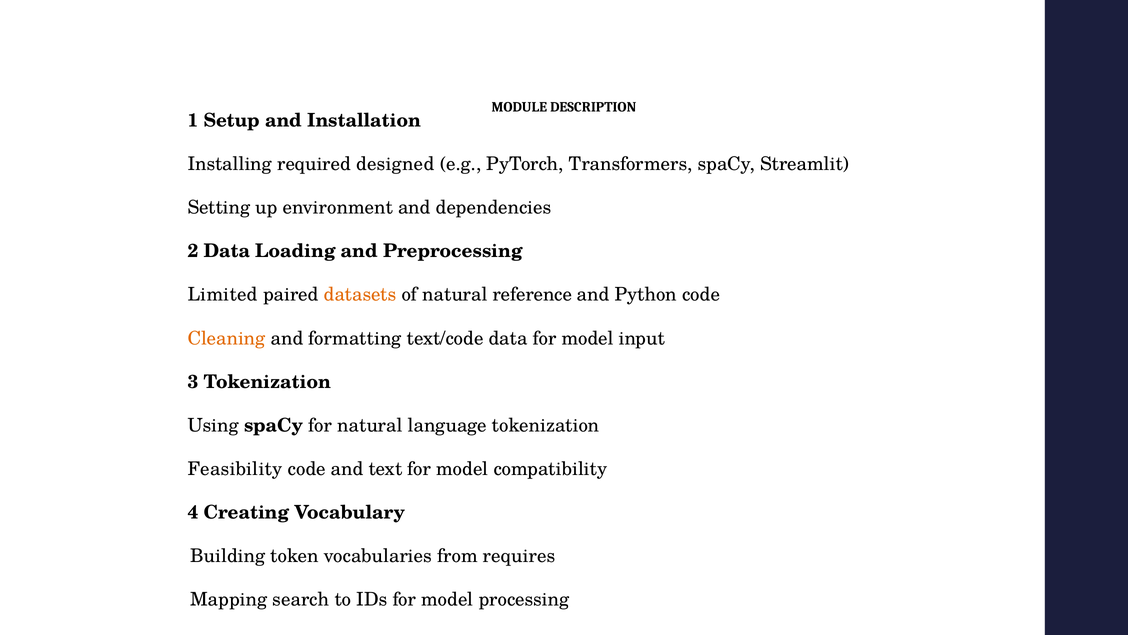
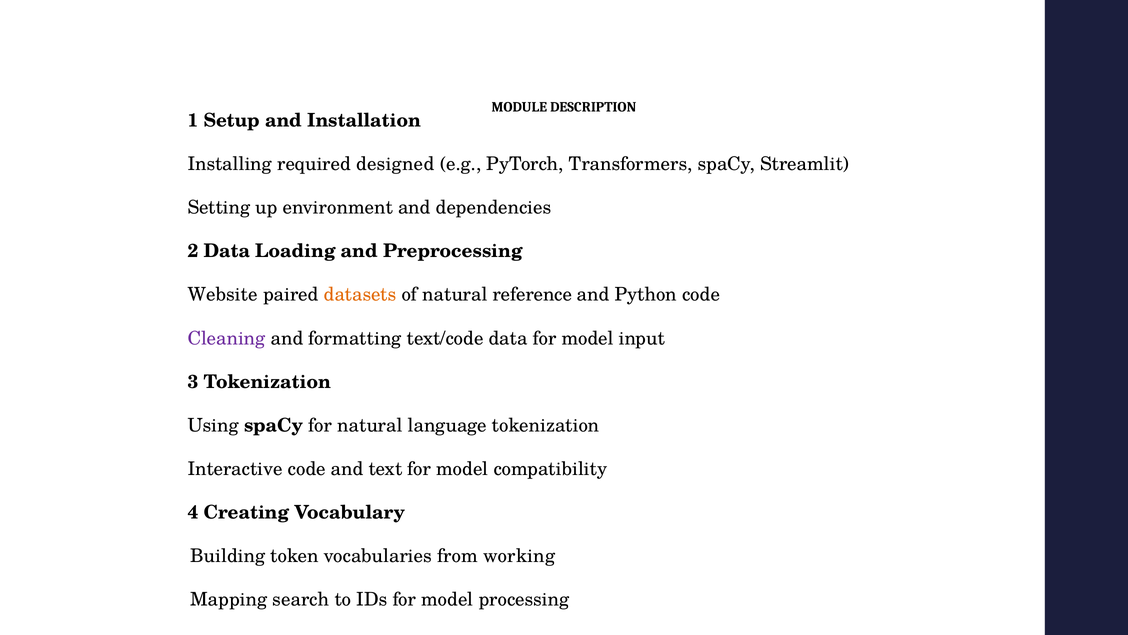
Limited: Limited -> Website
Cleaning colour: orange -> purple
Feasibility: Feasibility -> Interactive
requires: requires -> working
